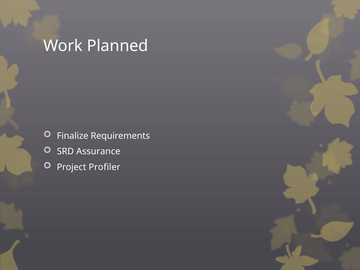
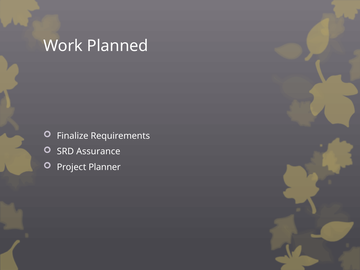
Profiler: Profiler -> Planner
